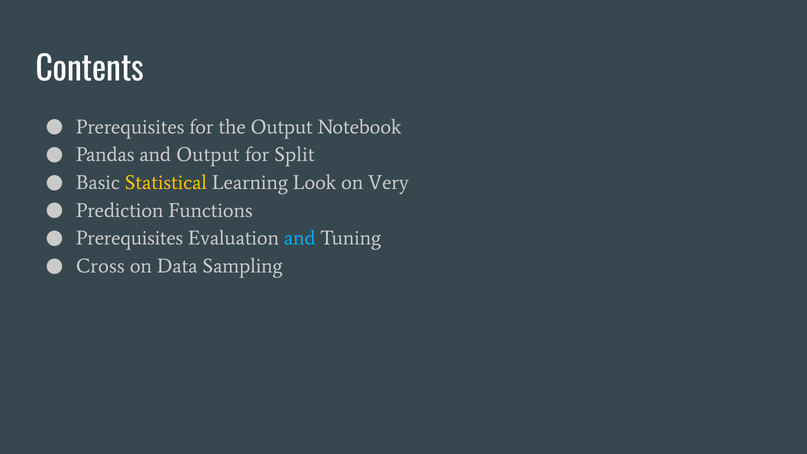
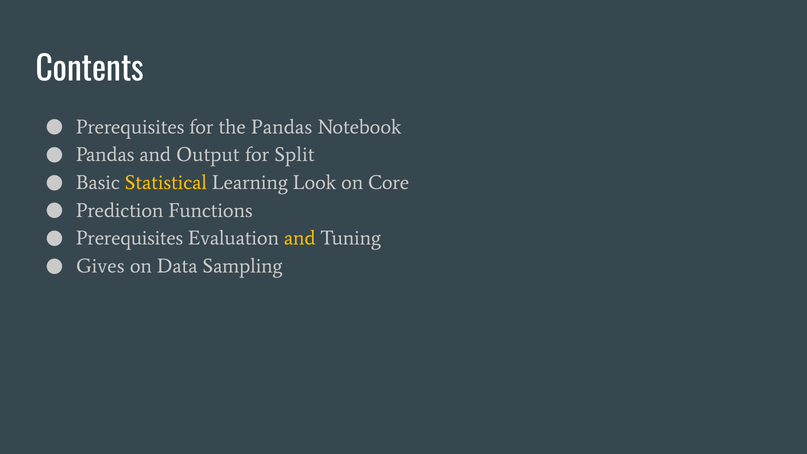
the Output: Output -> Pandas
Very: Very -> Core
and at (300, 238) colour: light blue -> yellow
Cross: Cross -> Gives
